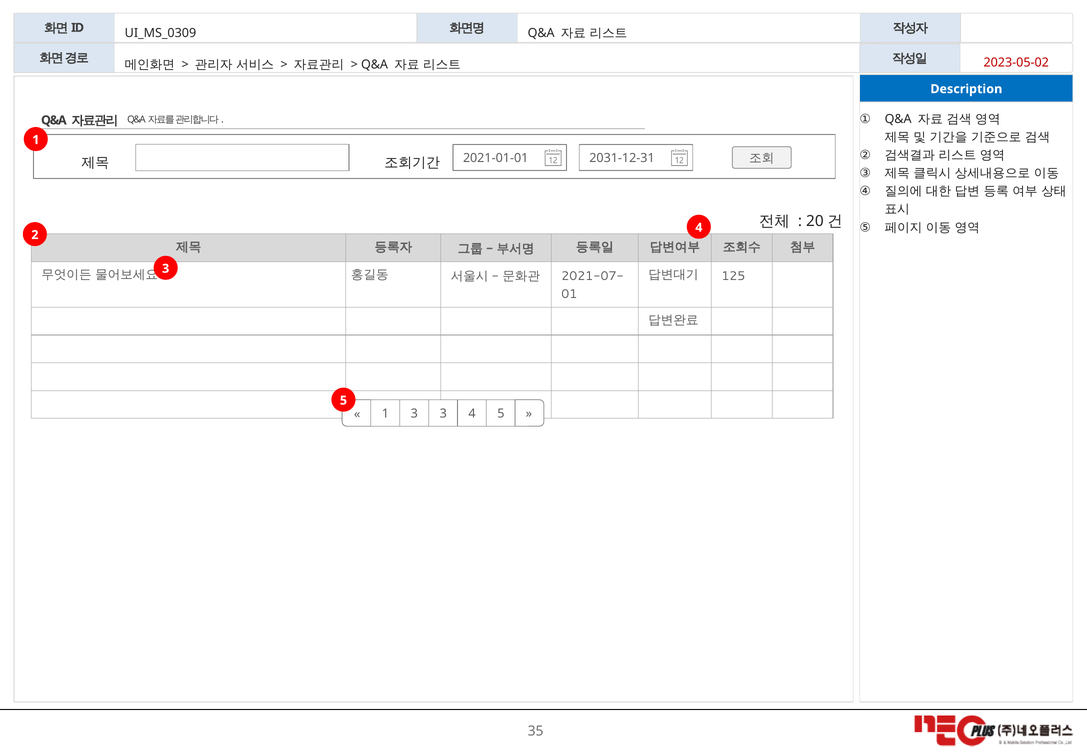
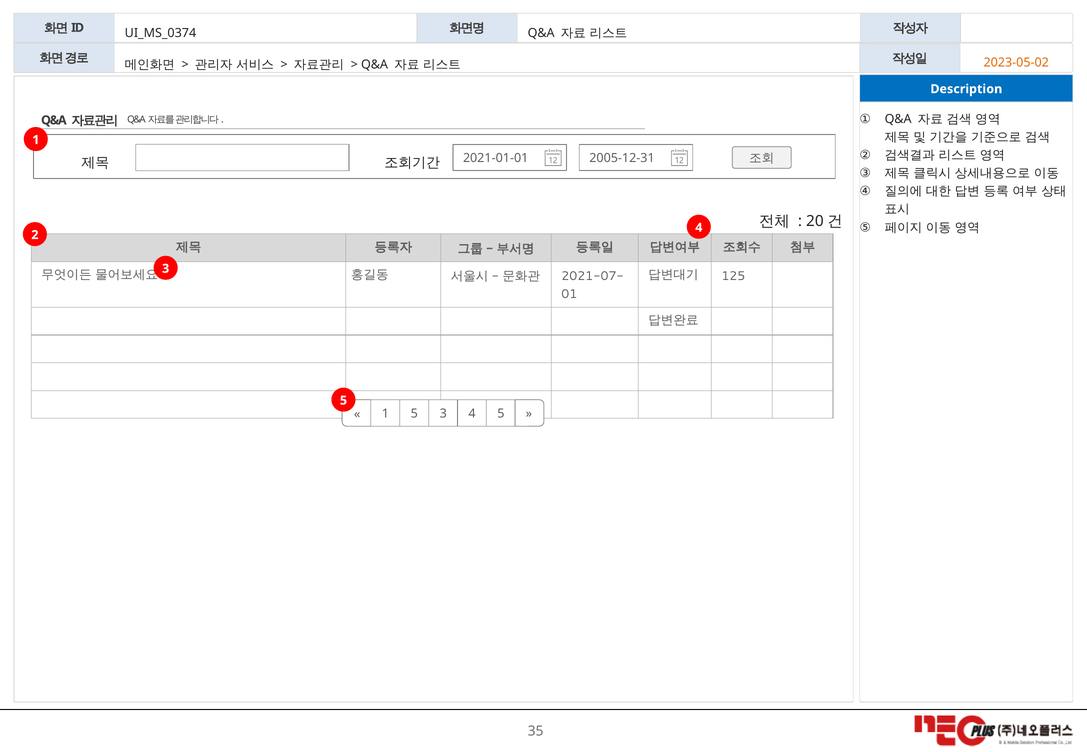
UI_MS_0309: UI_MS_0309 -> UI_MS_0374
2023-05-02 colour: red -> orange
2031-12-31: 2031-12-31 -> 2005-12-31
1 3: 3 -> 5
